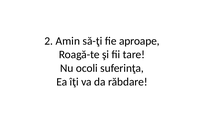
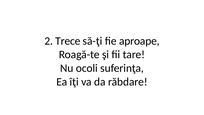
Amin: Amin -> Trece
